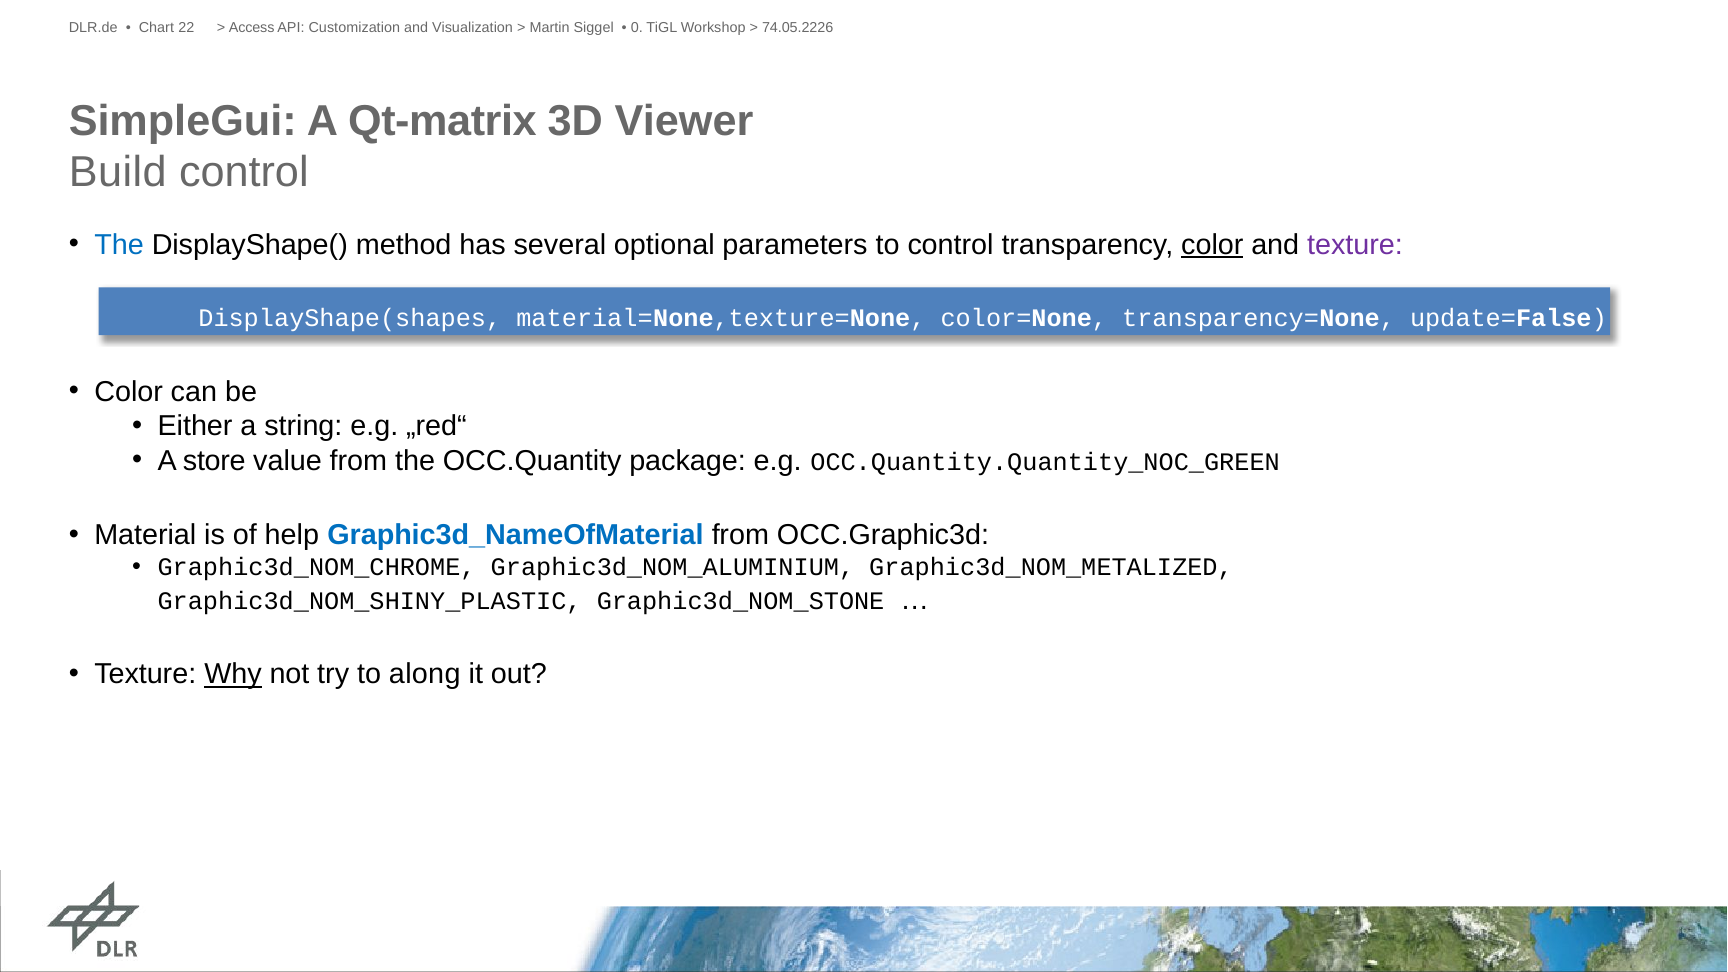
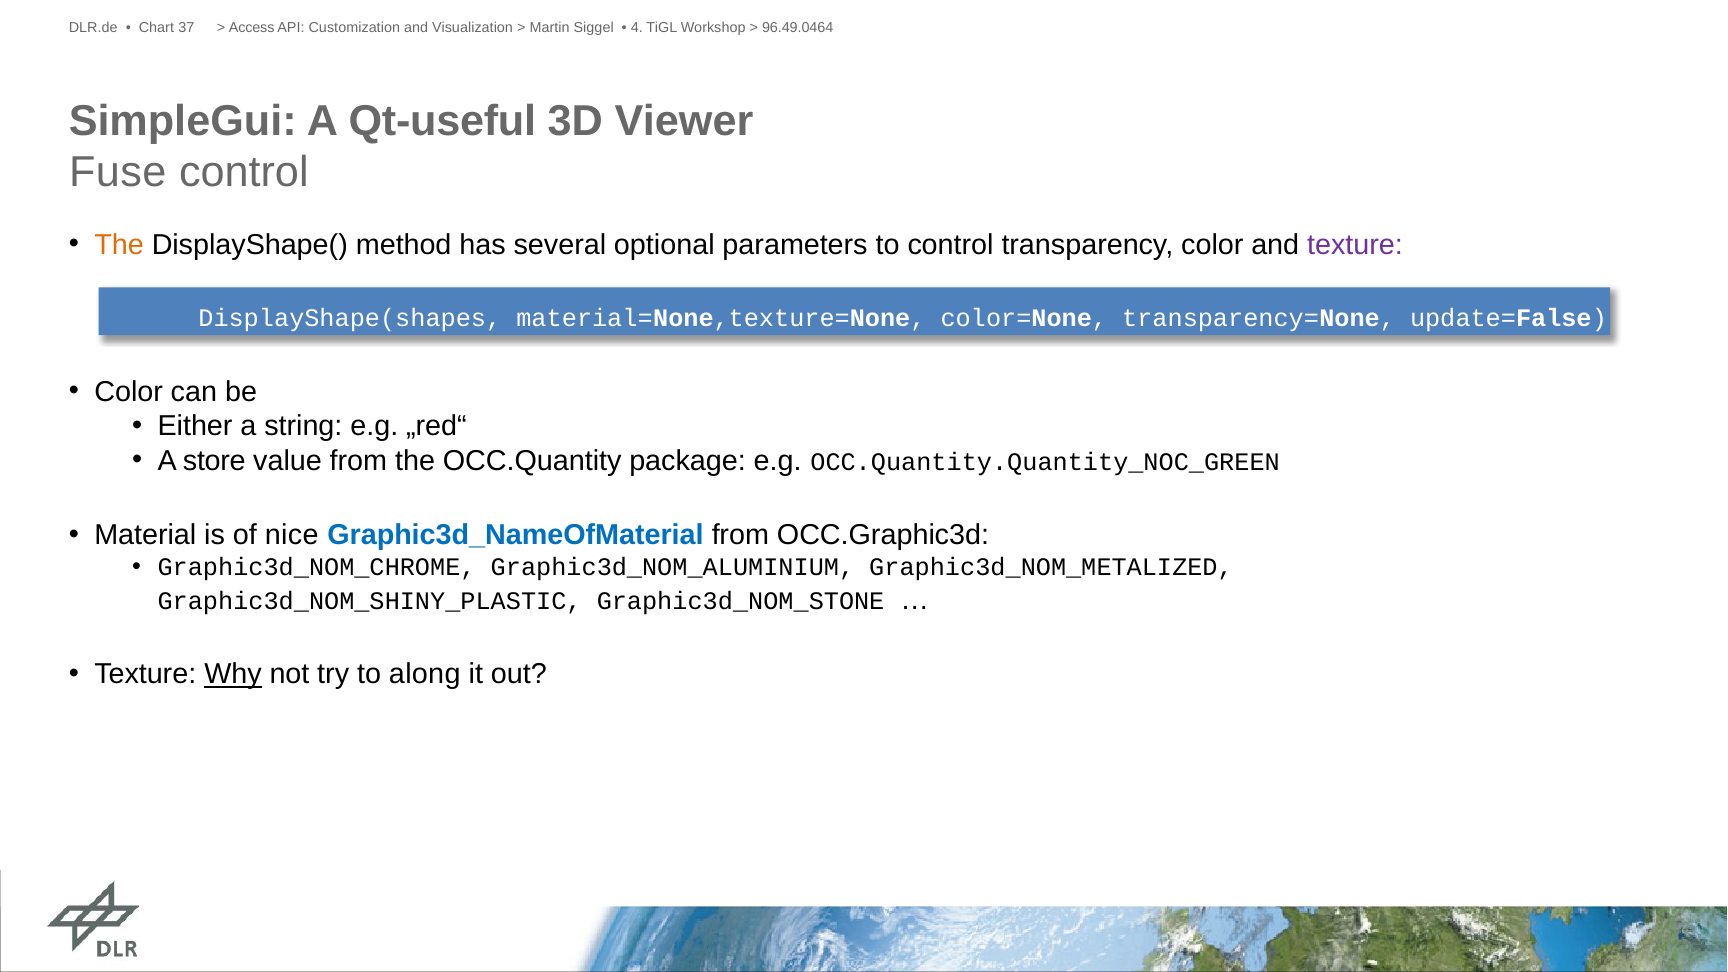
22: 22 -> 37
0: 0 -> 4
74.05.2226: 74.05.2226 -> 96.49.0464
Qt-matrix: Qt-matrix -> Qt-useful
Build: Build -> Fuse
The at (119, 245) colour: blue -> orange
color at (1212, 245) underline: present -> none
help: help -> nice
